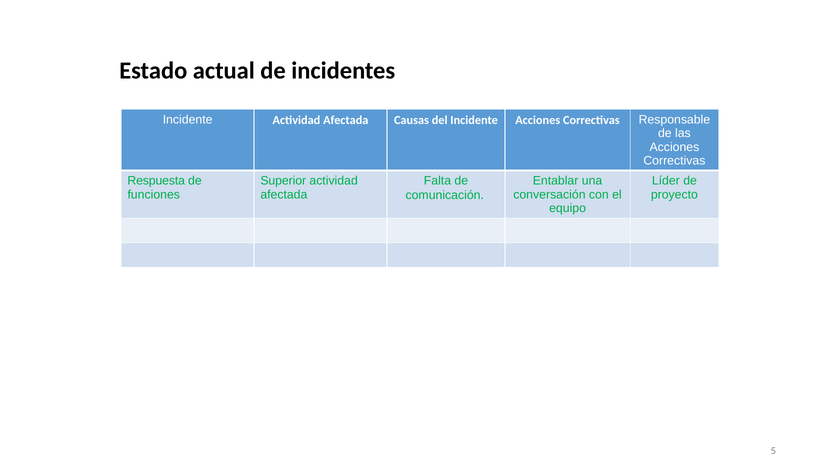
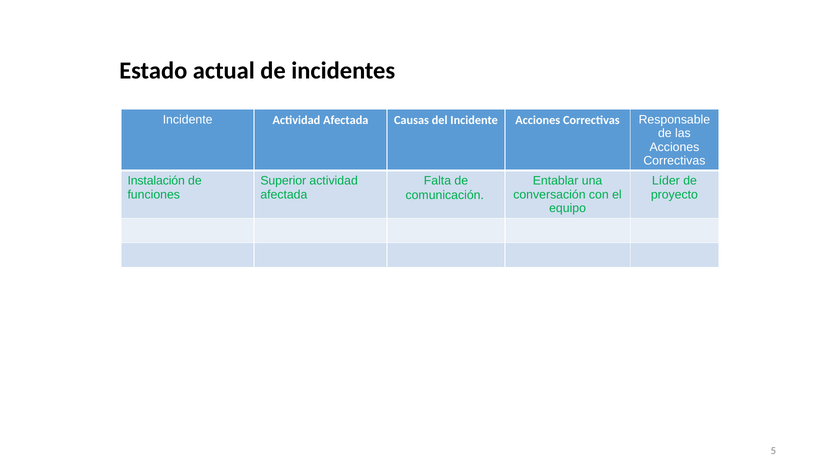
Respuesta: Respuesta -> Instalación
